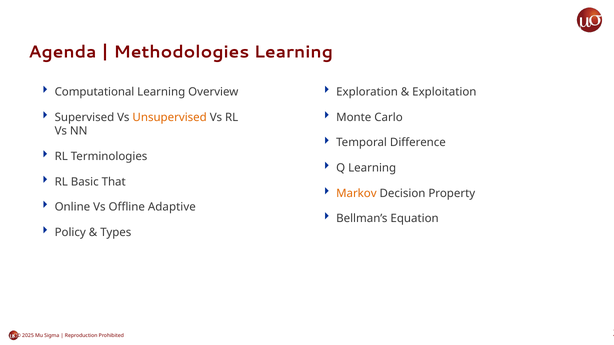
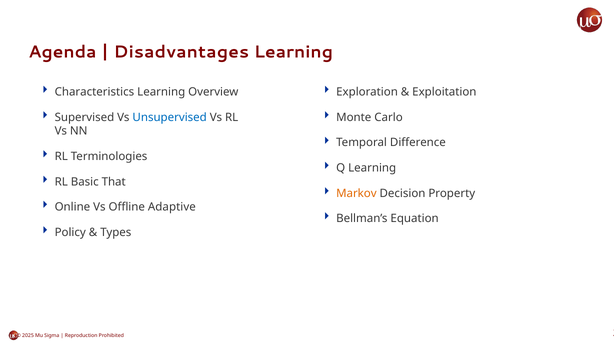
Methodologies: Methodologies -> Disadvantages
Computational: Computational -> Characteristics
Unsupervised colour: orange -> blue
